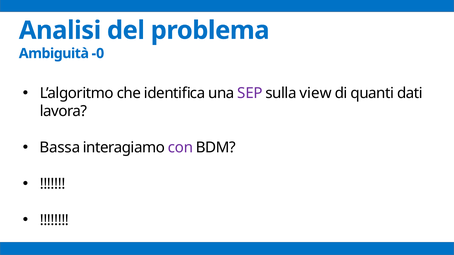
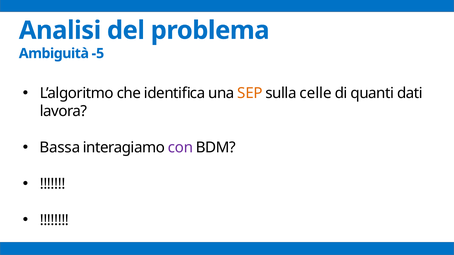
-0: -0 -> -5
SEP colour: purple -> orange
view: view -> celle
